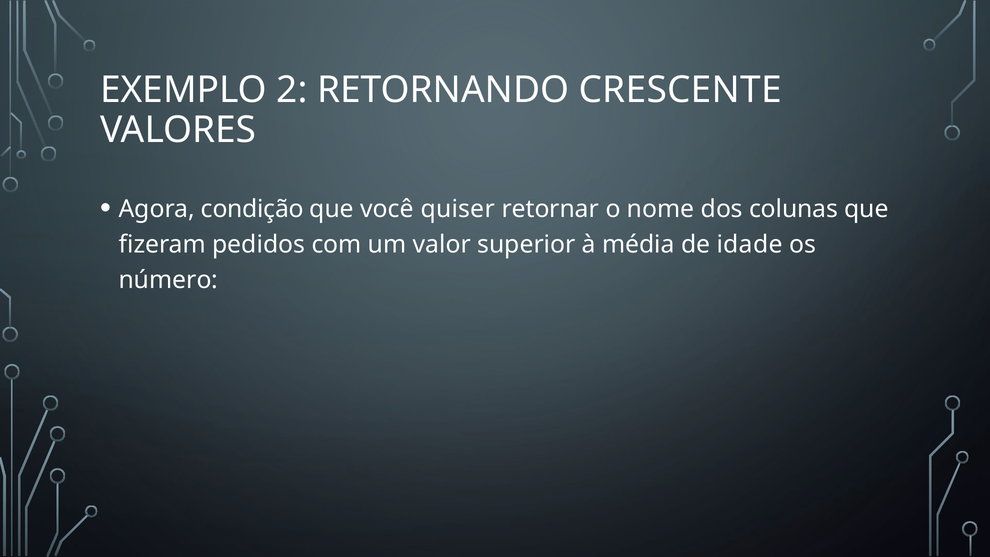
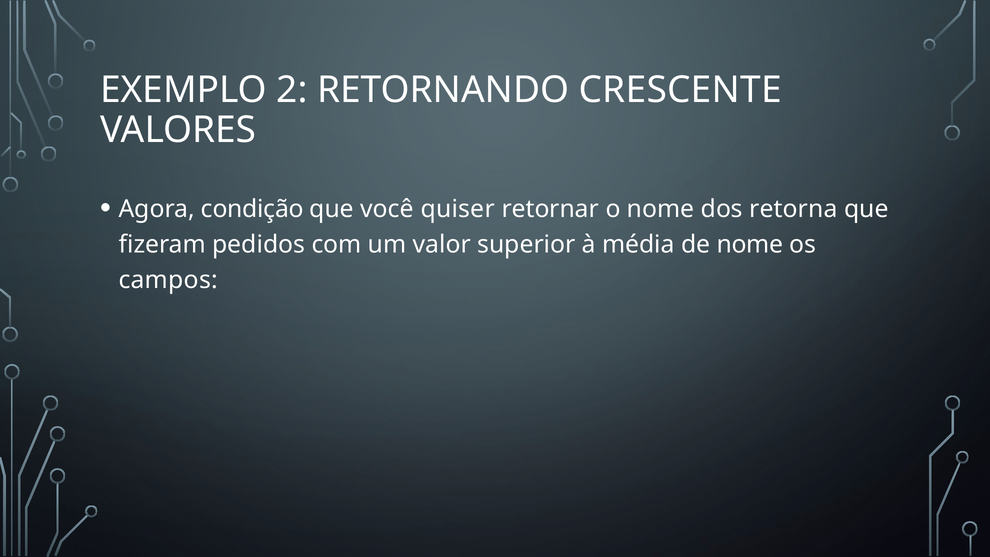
colunas: colunas -> retorna
de idade: idade -> nome
número: número -> campos
